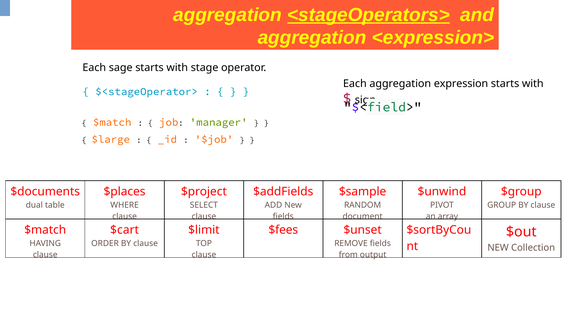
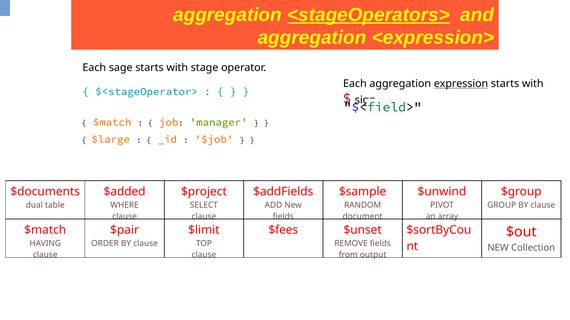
expression underline: none -> present
$places: $places -> $added
$cart: $cart -> $pair
